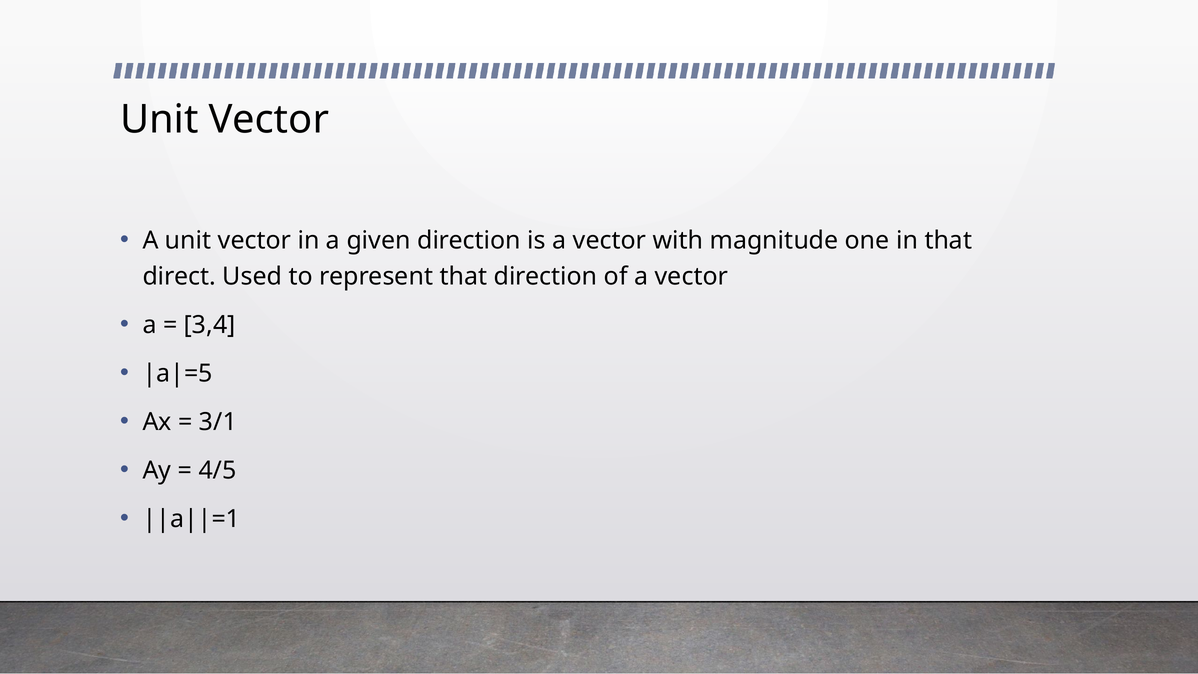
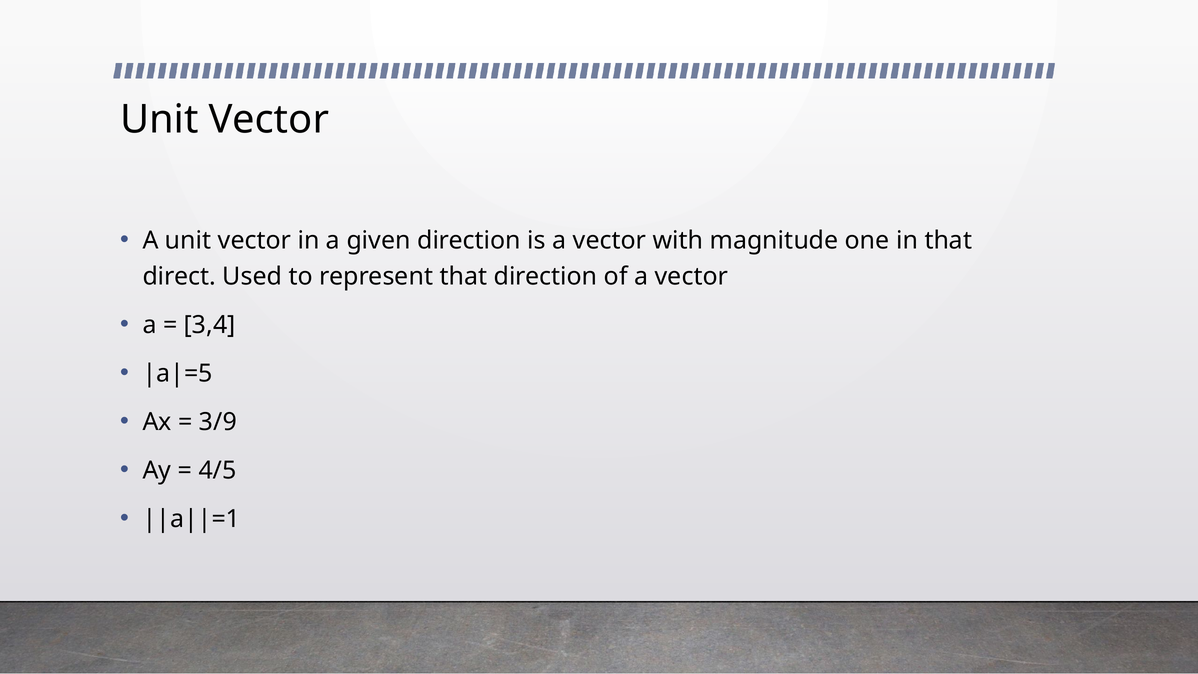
3/1: 3/1 -> 3/9
